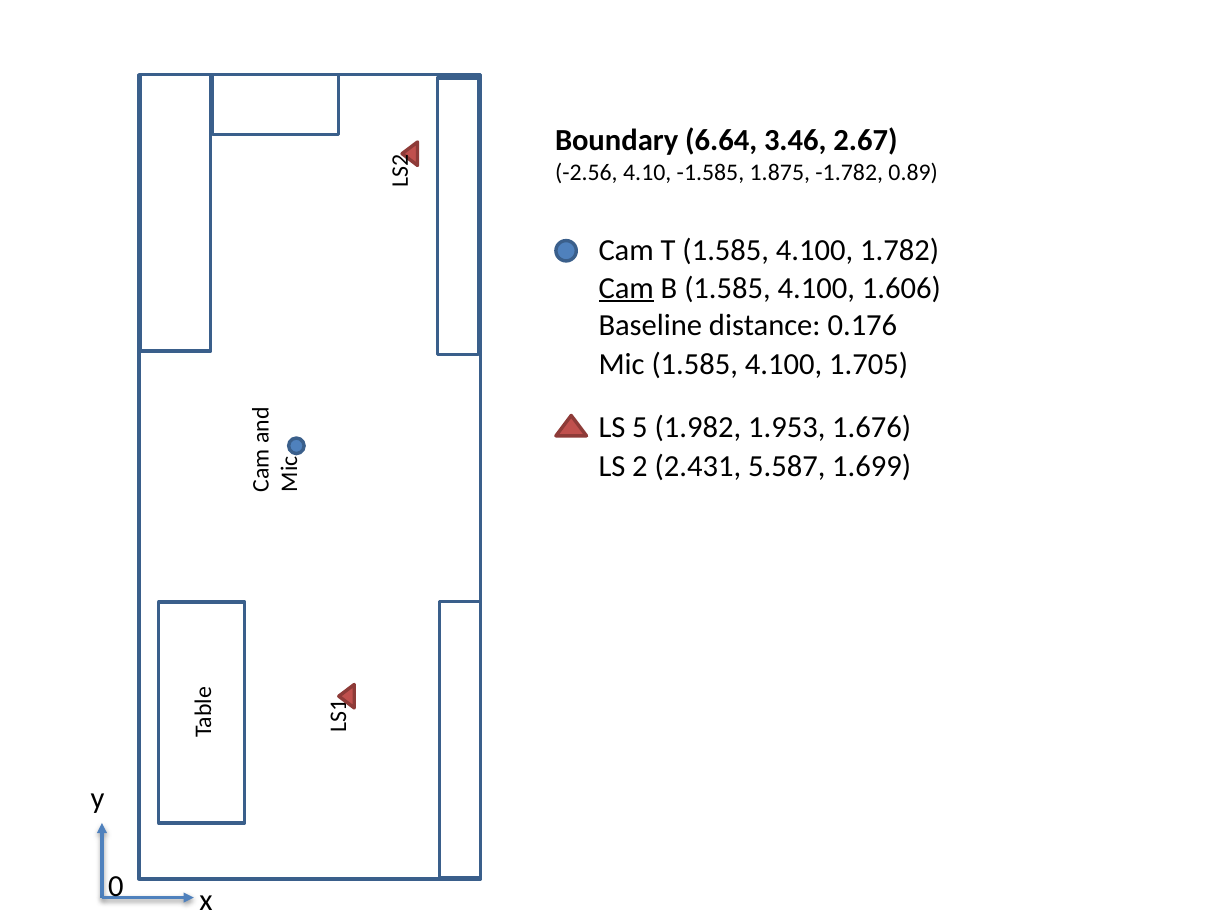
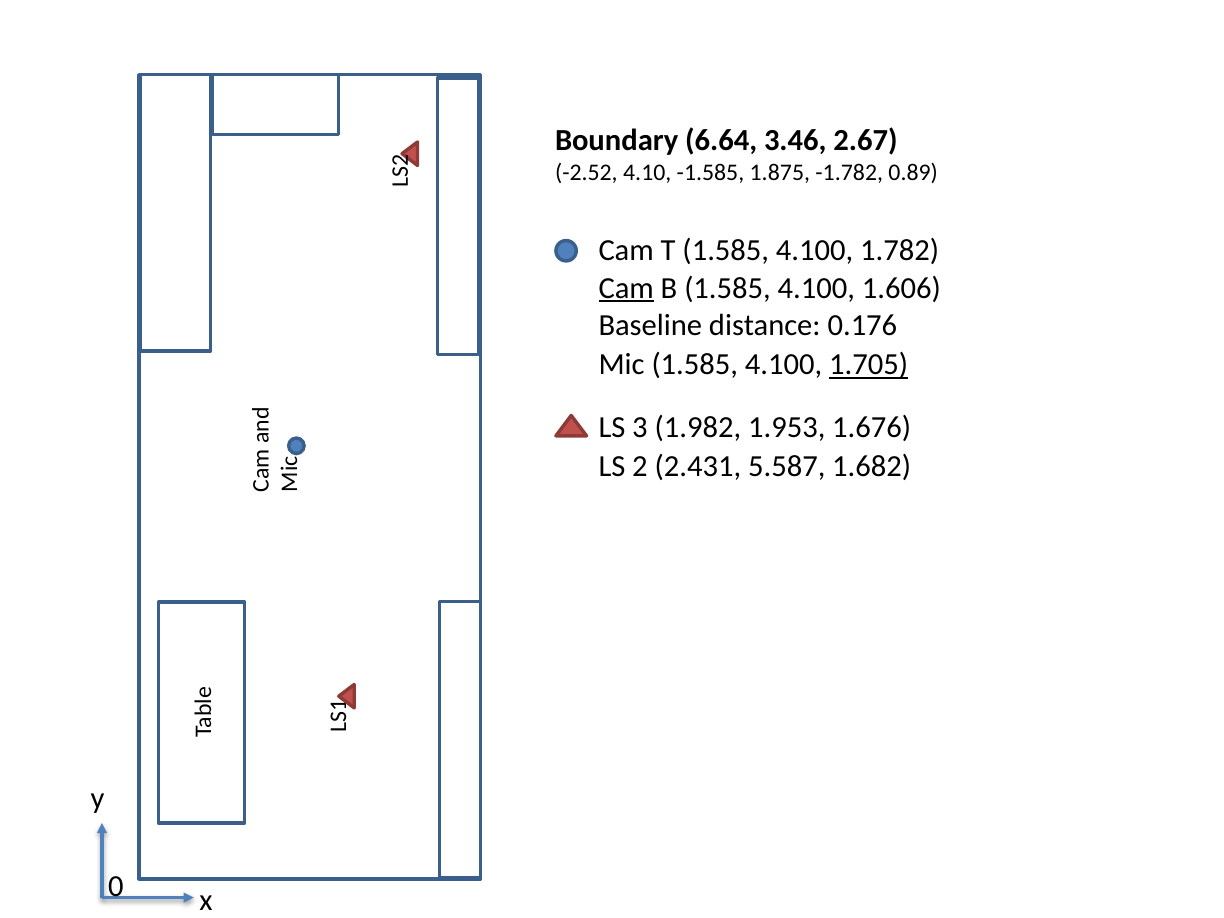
-2.56: -2.56 -> -2.52
1.705 underline: none -> present
5: 5 -> 3
1.699: 1.699 -> 1.682
